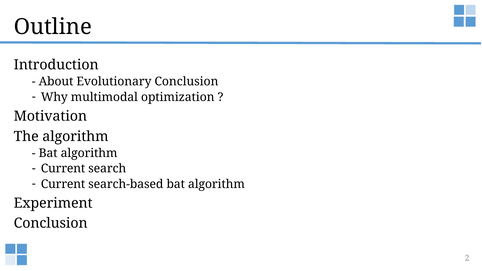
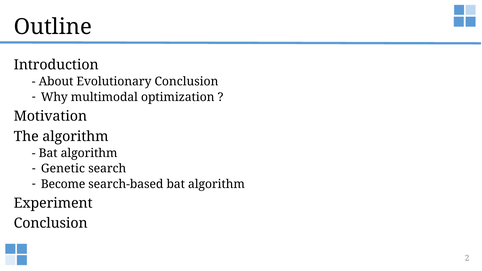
Current at (63, 169): Current -> Genetic
Current at (63, 184): Current -> Become
